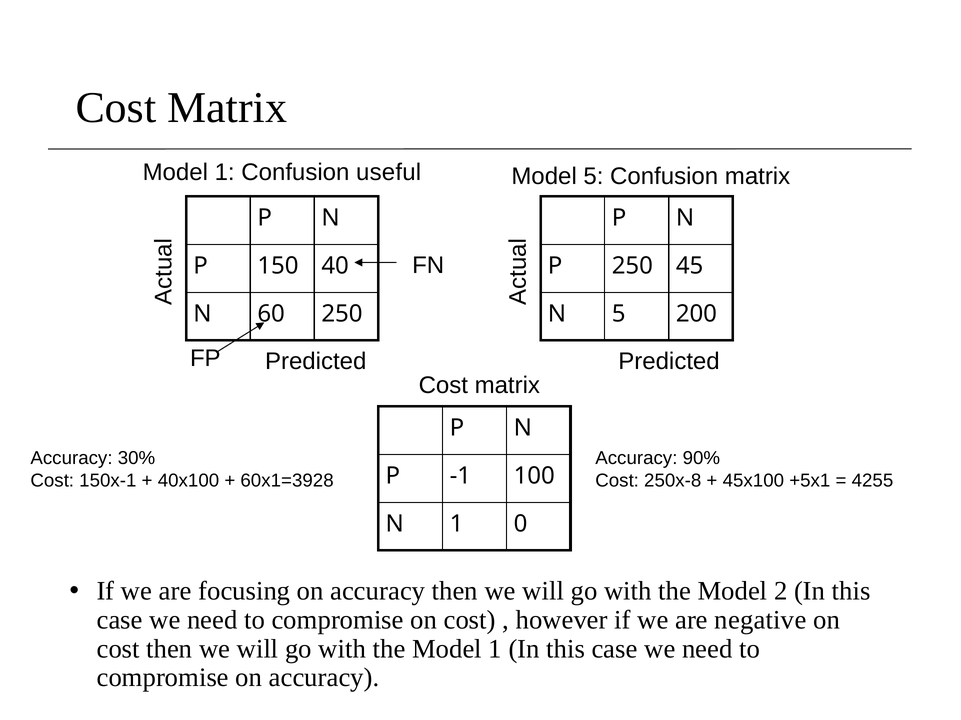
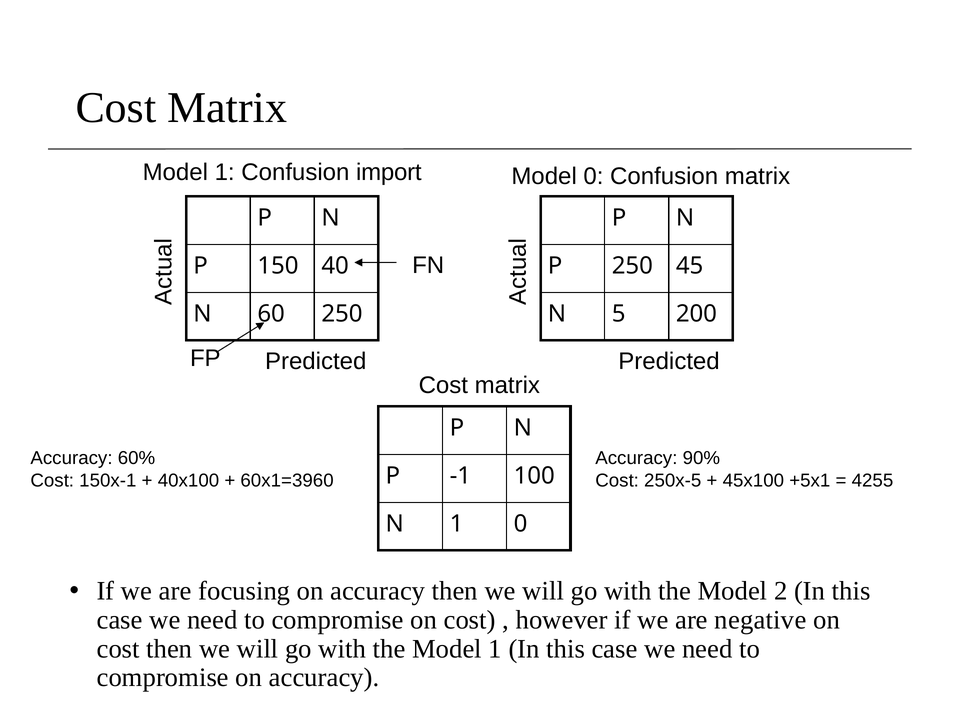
useful: useful -> import
Model 5: 5 -> 0
30%: 30% -> 60%
60x1=3928: 60x1=3928 -> 60x1=3960
250x-8: 250x-8 -> 250x-5
